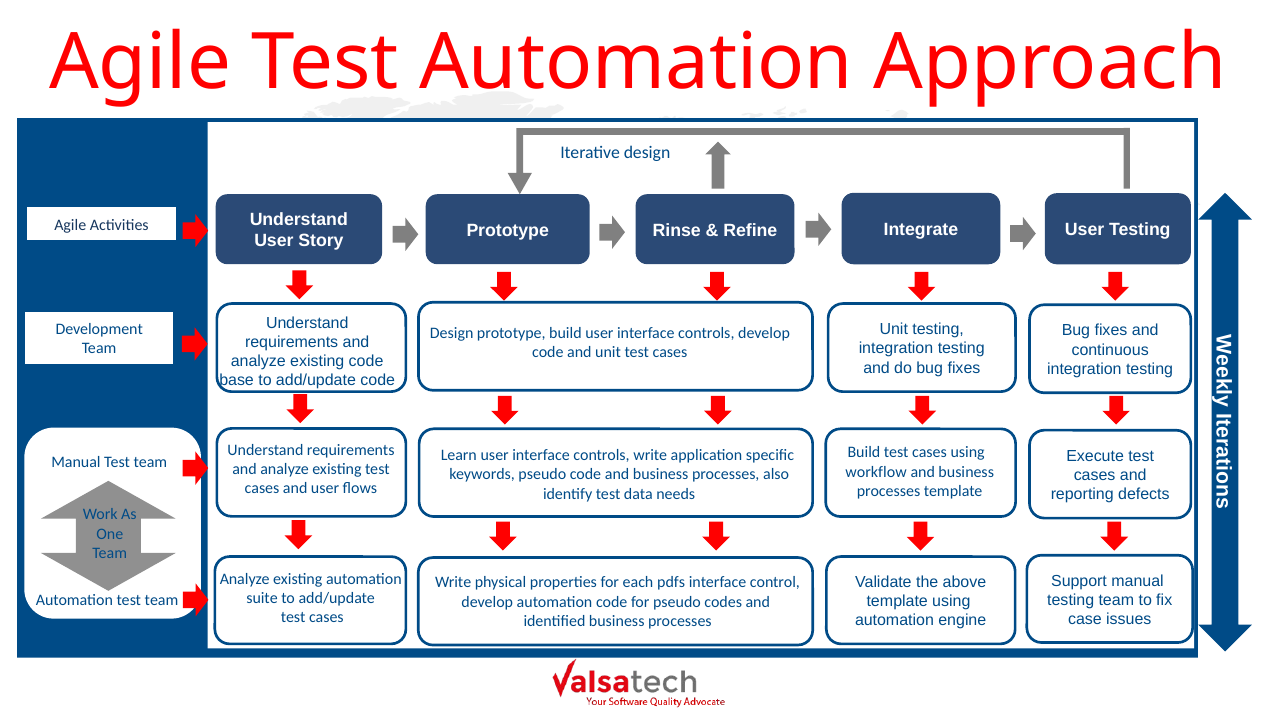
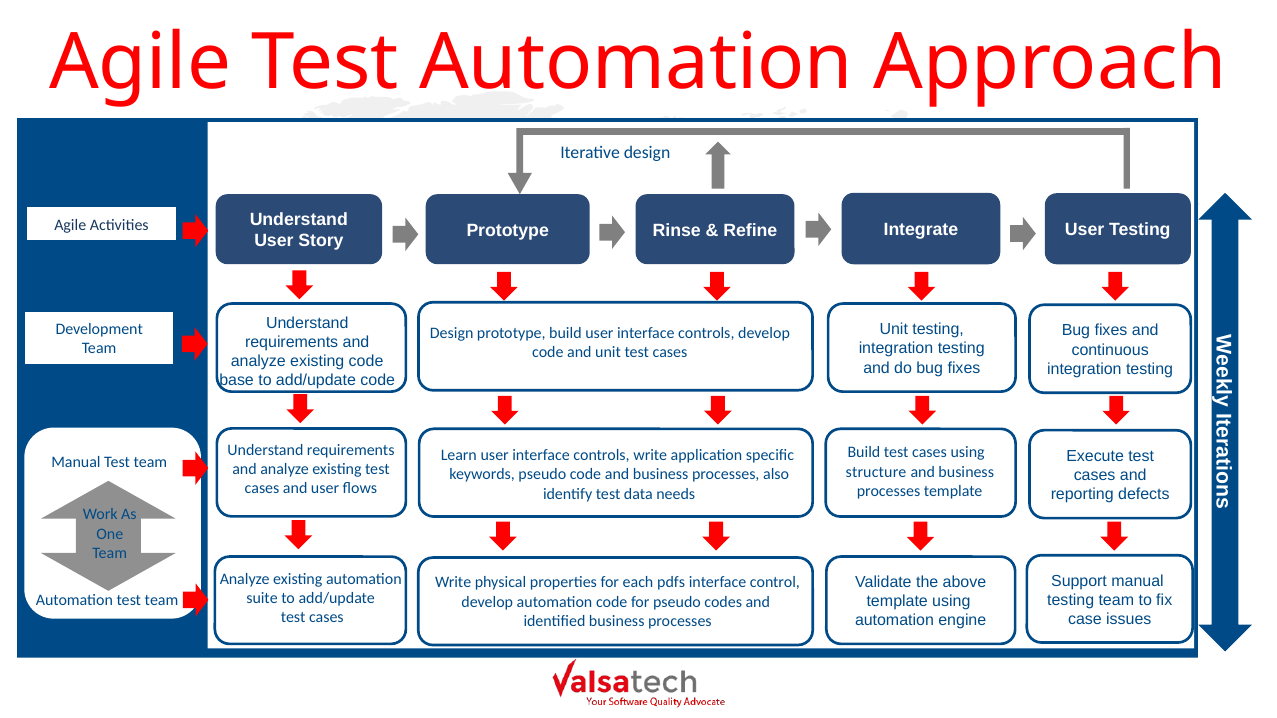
workflow: workflow -> structure
